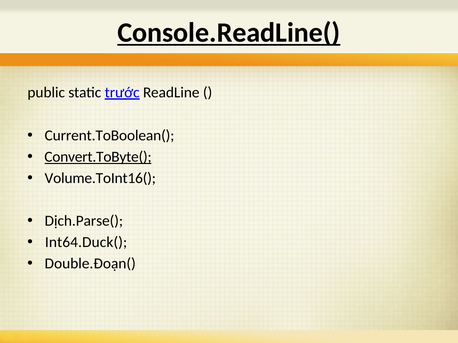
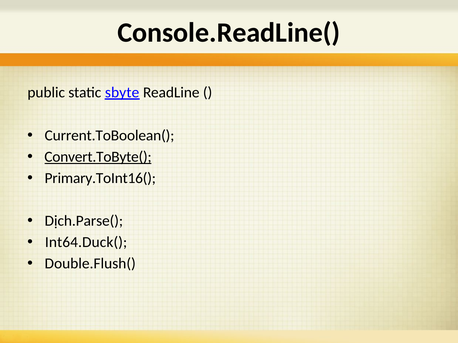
Console.ReadLine( underline: present -> none
trước: trước -> sbyte
Volume.ToInt16(: Volume.ToInt16( -> Primary.ToInt16(
Double.Đoạn(: Double.Đoạn( -> Double.Flush(
